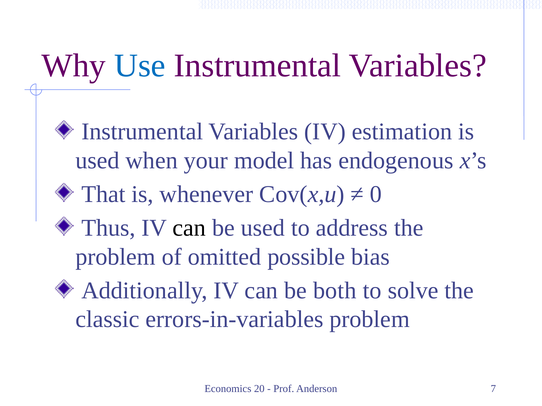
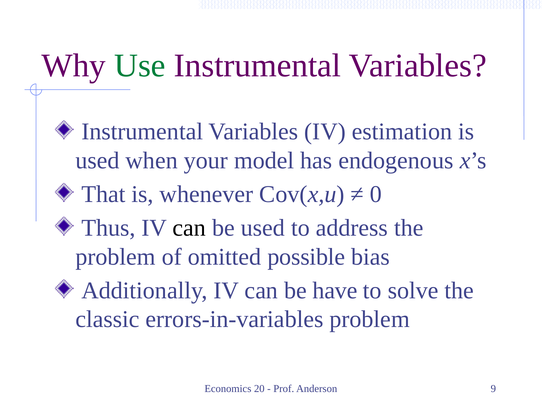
Use colour: blue -> green
both: both -> have
7: 7 -> 9
